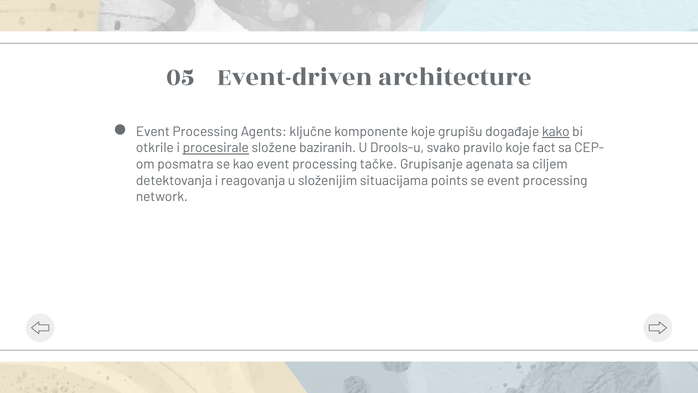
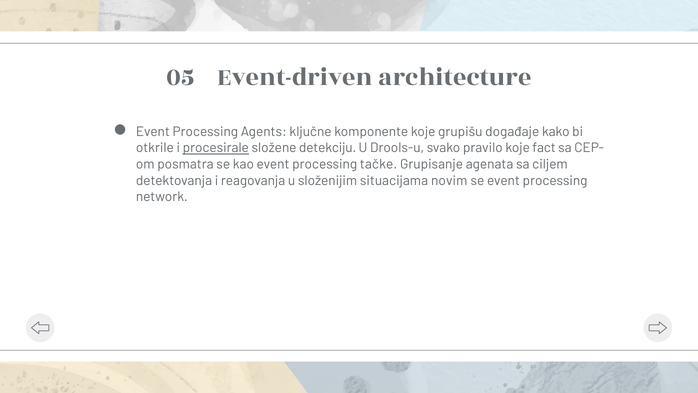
kako underline: present -> none
baziranih: baziranih -> detekciju
points: points -> novim
